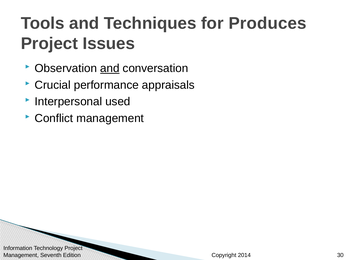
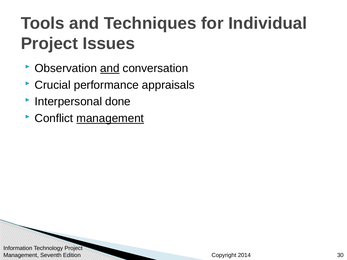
Produces: Produces -> Individual
used: used -> done
management at (110, 118) underline: none -> present
